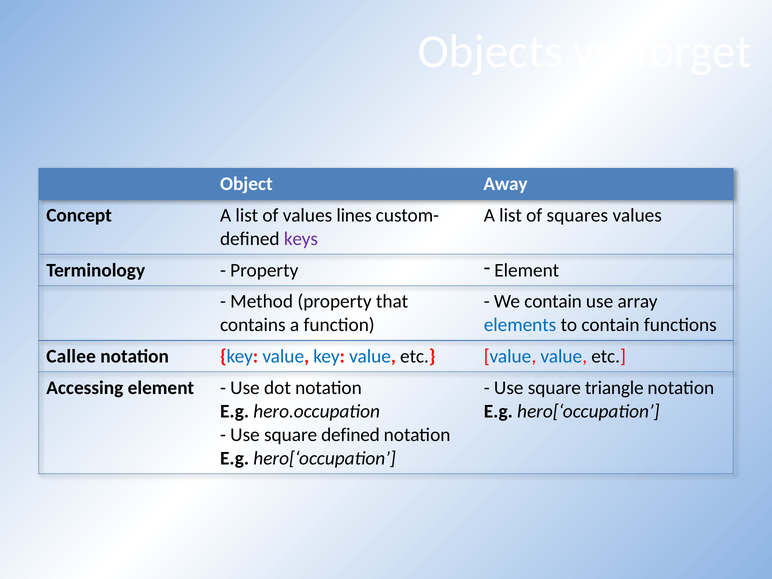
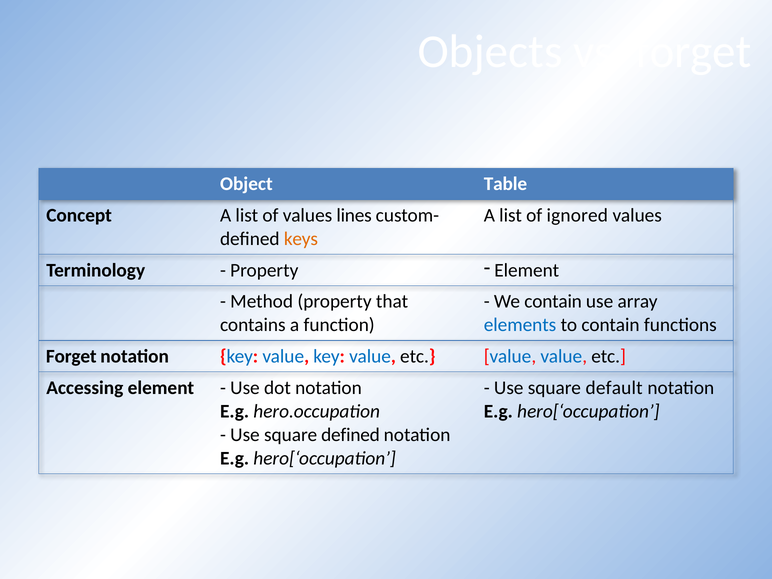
Away: Away -> Table
squares: squares -> ignored
keys colour: purple -> orange
Callee at (71, 356): Callee -> Forget
triangle: triangle -> default
